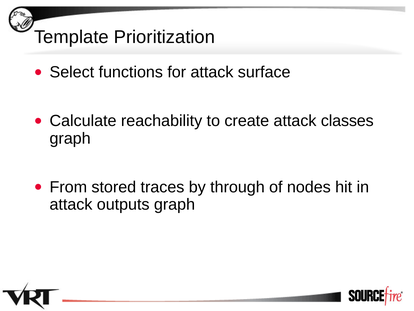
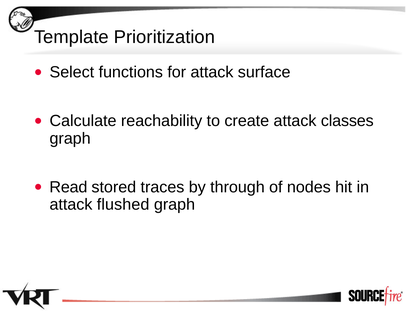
From: From -> Read
outputs: outputs -> flushed
